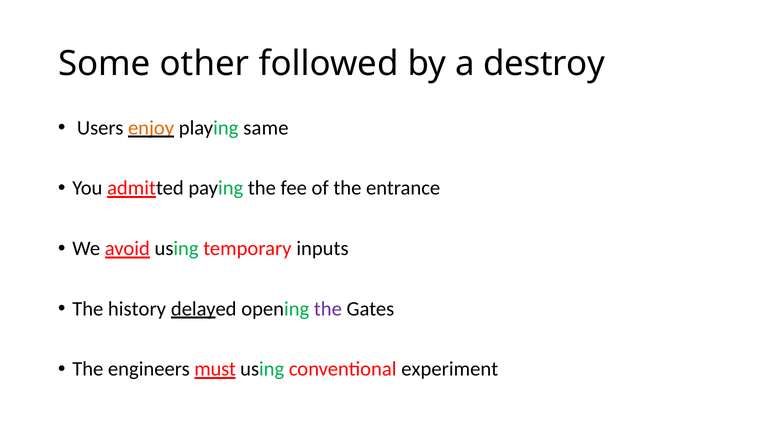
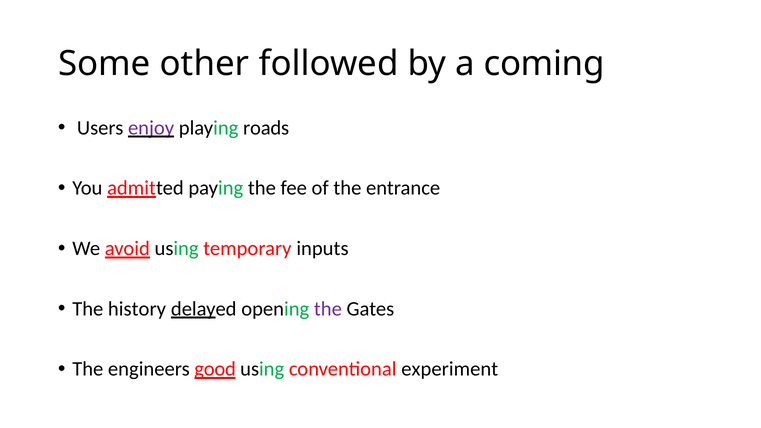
destroy: destroy -> coming
enjoy colour: orange -> purple
same: same -> roads
must: must -> good
